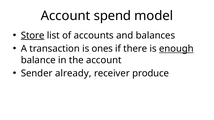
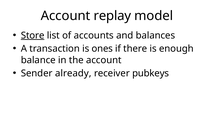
spend: spend -> replay
enough underline: present -> none
produce: produce -> pubkeys
